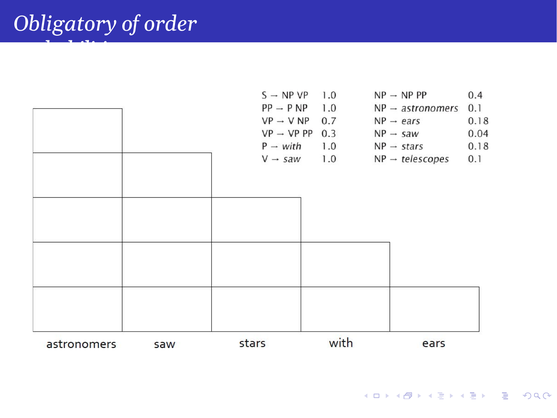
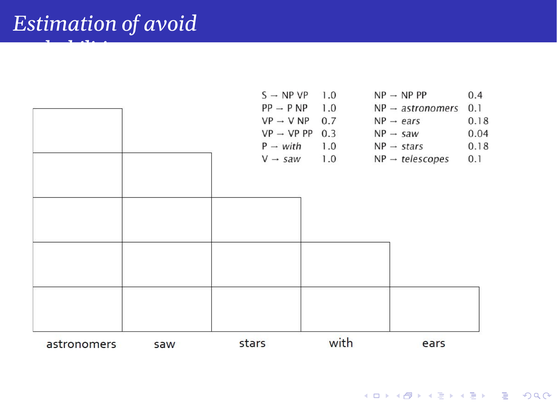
Obligatory: Obligatory -> Estimation
order: order -> avoid
